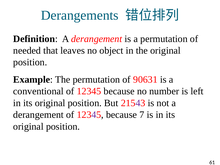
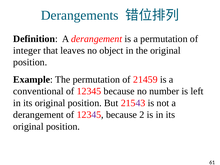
needed: needed -> integer
90631: 90631 -> 21459
7: 7 -> 2
